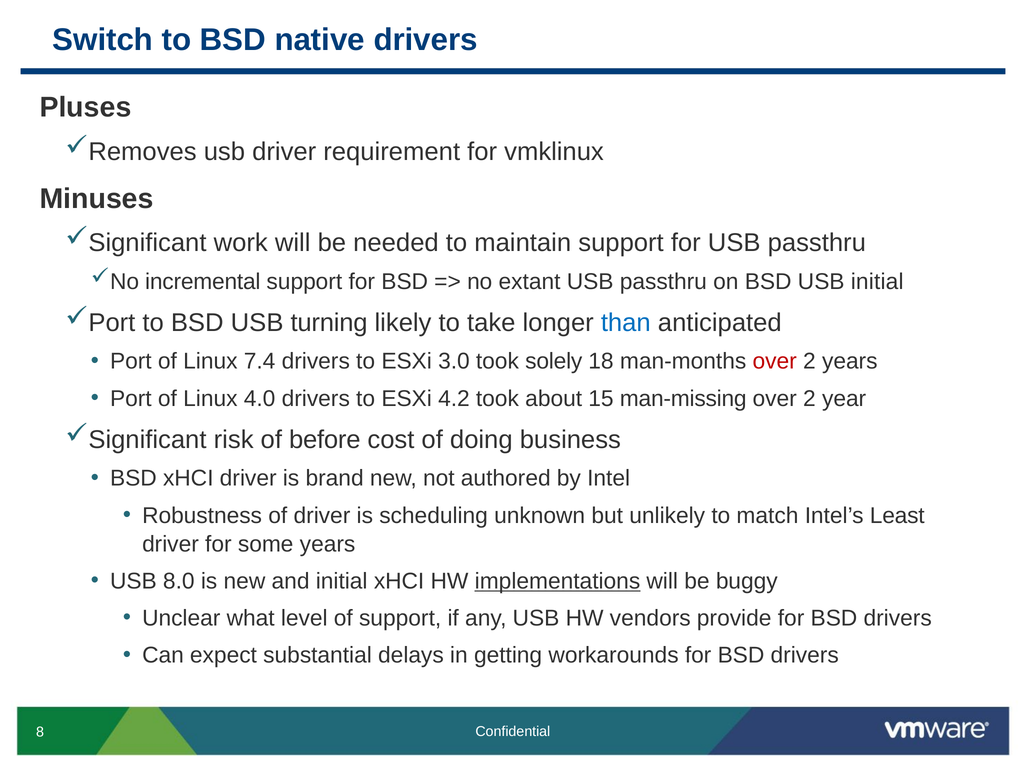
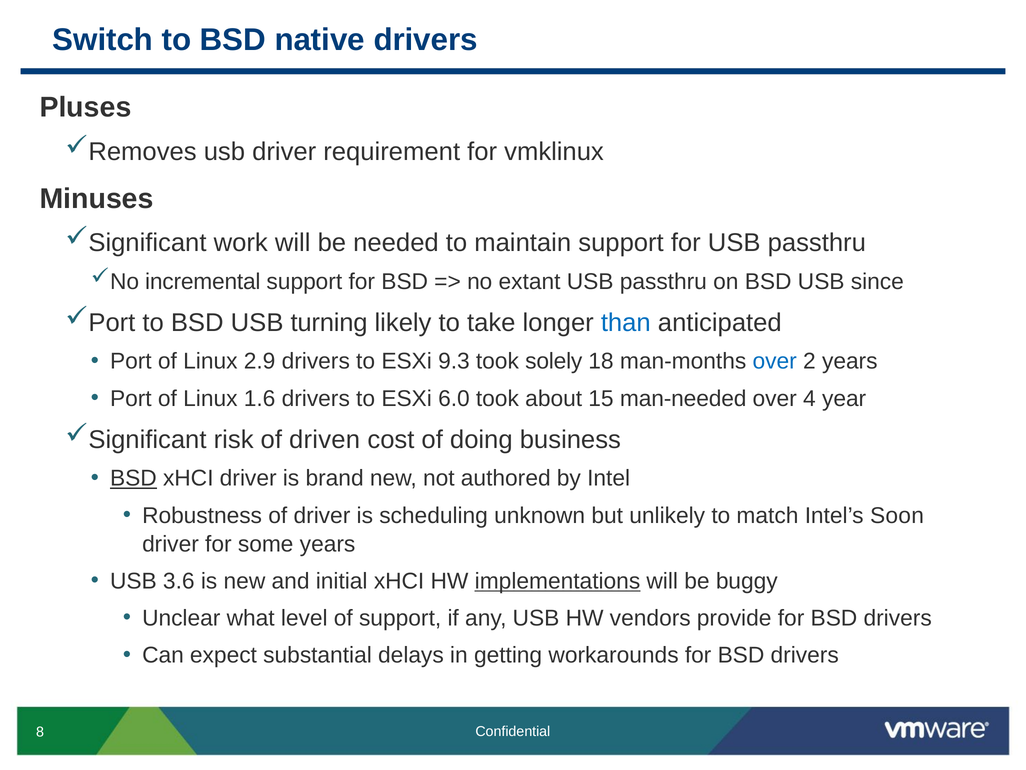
USB initial: initial -> since
7.4: 7.4 -> 2.9
3.0: 3.0 -> 9.3
over at (775, 361) colour: red -> blue
4.0: 4.0 -> 1.6
4.2: 4.2 -> 6.0
man-missing: man-missing -> man-needed
2 at (809, 398): 2 -> 4
before: before -> driven
BSD at (133, 478) underline: none -> present
Least: Least -> Soon
8.0: 8.0 -> 3.6
